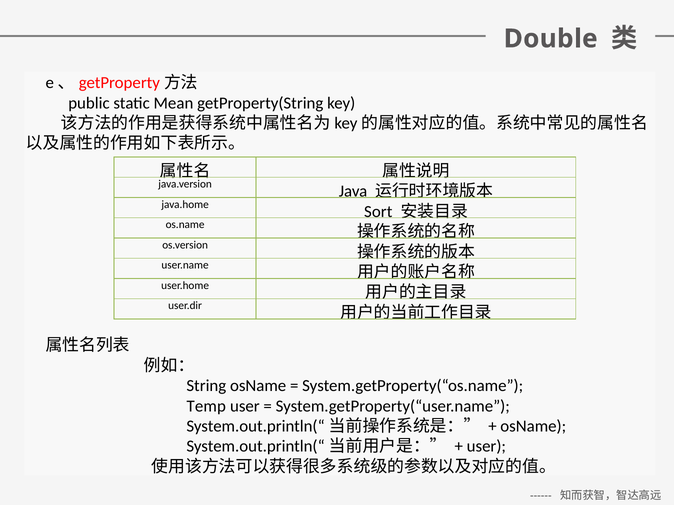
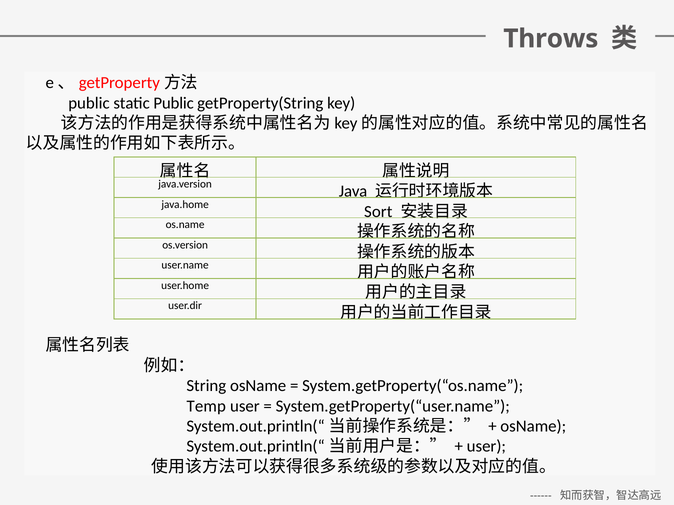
Double: Double -> Throws
static Mean: Mean -> Public
